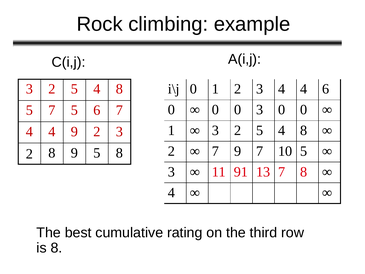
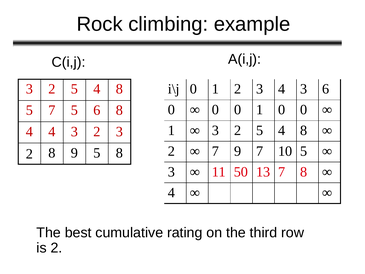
3 4 4: 4 -> 3
0 0 3: 3 -> 1
6 7: 7 -> 8
4 4 9: 9 -> 3
91: 91 -> 50
is 8: 8 -> 2
